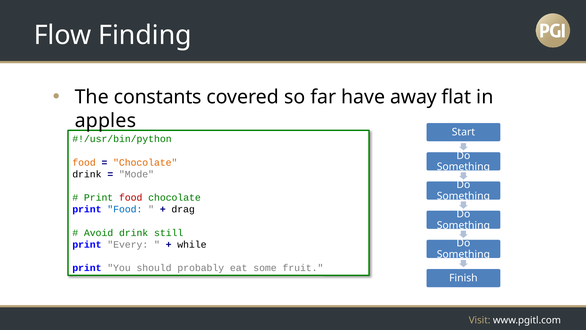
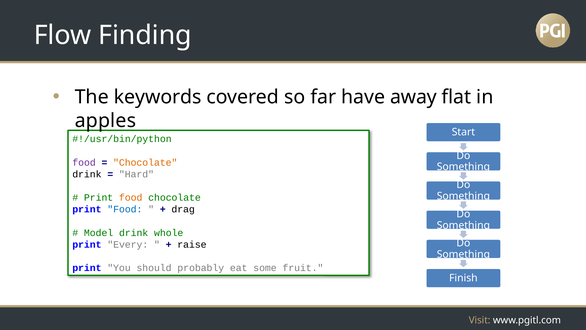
constants: constants -> keywords
food at (84, 162) colour: orange -> purple
Mode: Mode -> Hard
food at (131, 197) colour: red -> orange
Avoid: Avoid -> Model
still: still -> whole
while: while -> raise
